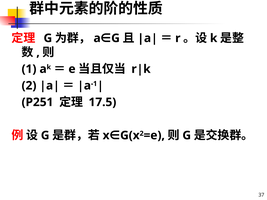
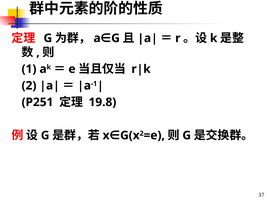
17.5: 17.5 -> 19.8
